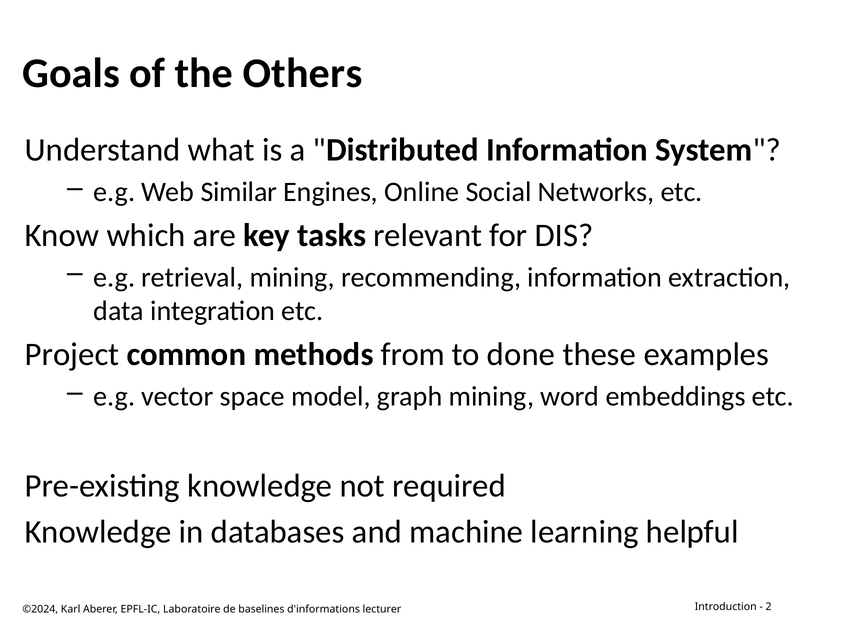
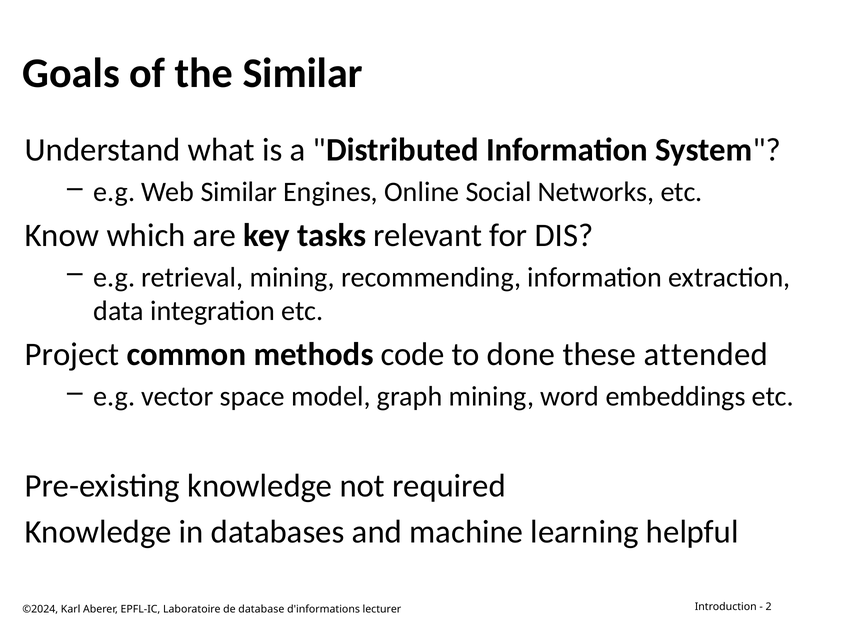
the Others: Others -> Similar
from: from -> code
examples: examples -> attended
baselines: baselines -> database
